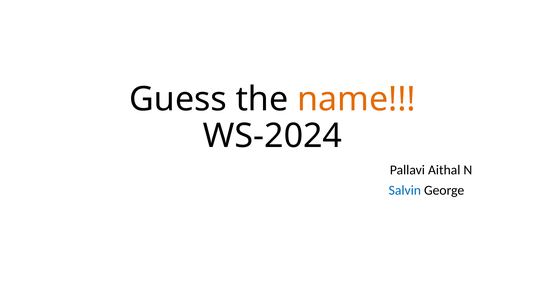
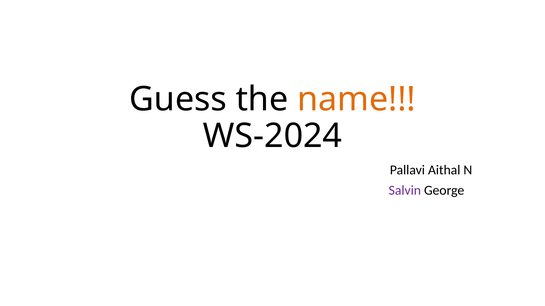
Salvin colour: blue -> purple
